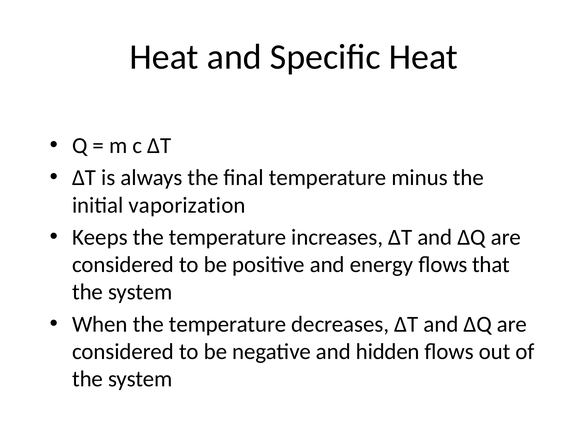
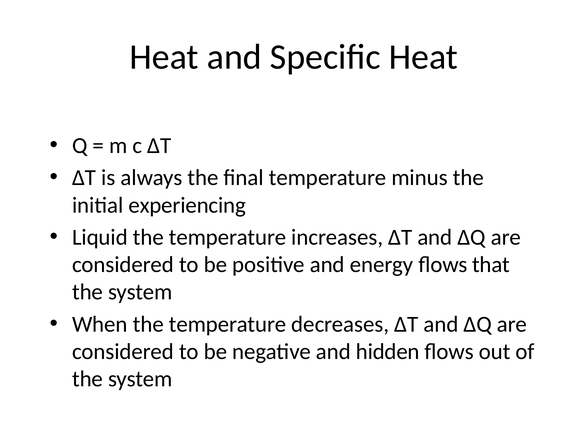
vaporization: vaporization -> experiencing
Keeps: Keeps -> Liquid
